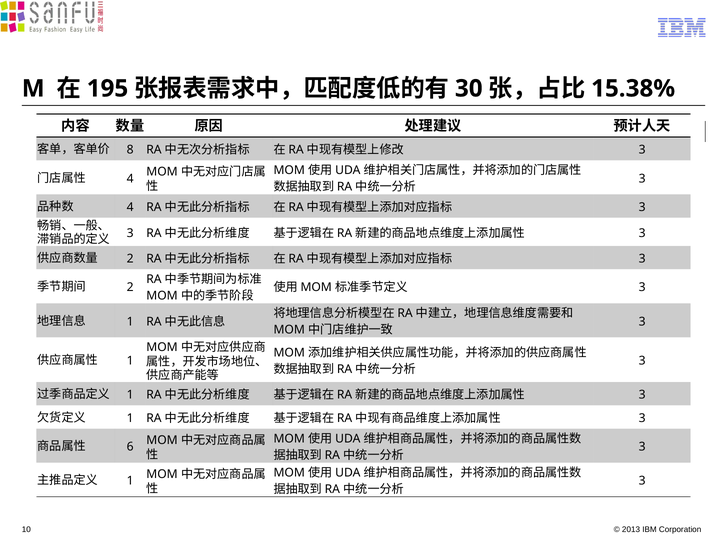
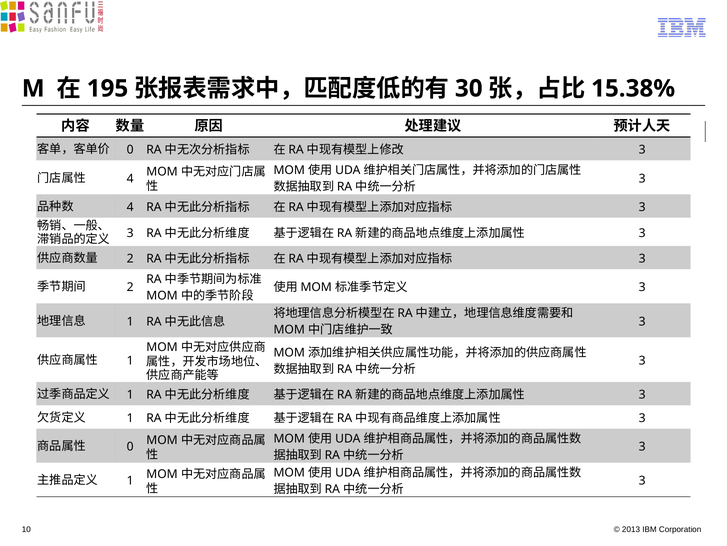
8 at (130, 150): 8 -> 0
6 at (130, 446): 6 -> 0
